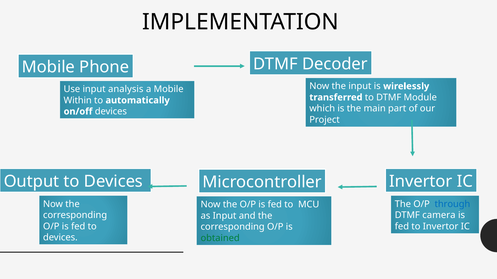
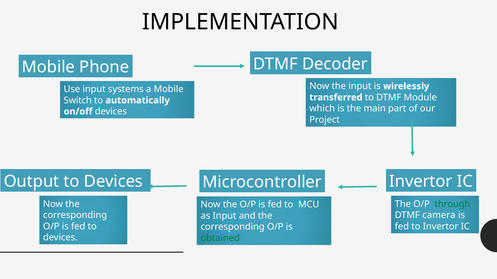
analysis: analysis -> systems
Within: Within -> Switch
through colour: blue -> green
